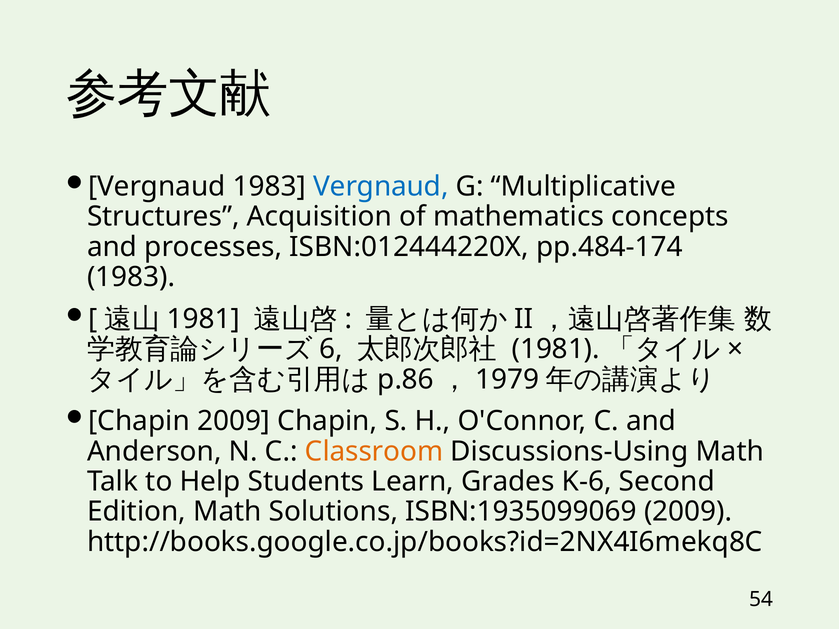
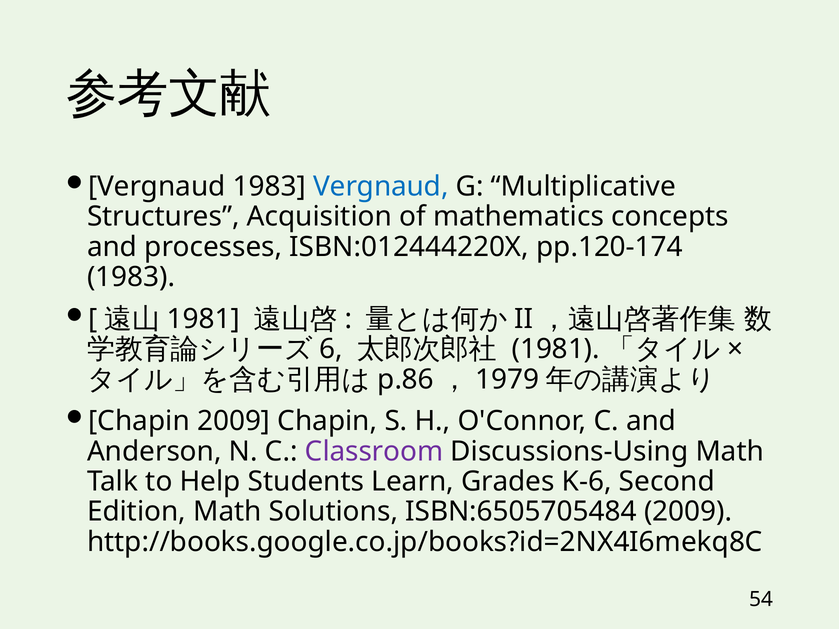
pp.484-174: pp.484-174 -> pp.120-174
Classroom colour: orange -> purple
ISBN:1935099069: ISBN:1935099069 -> ISBN:6505705484
